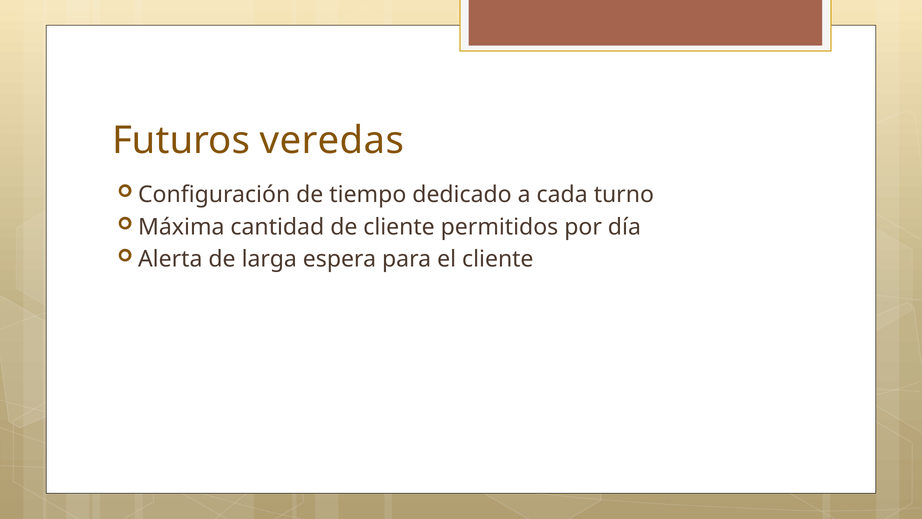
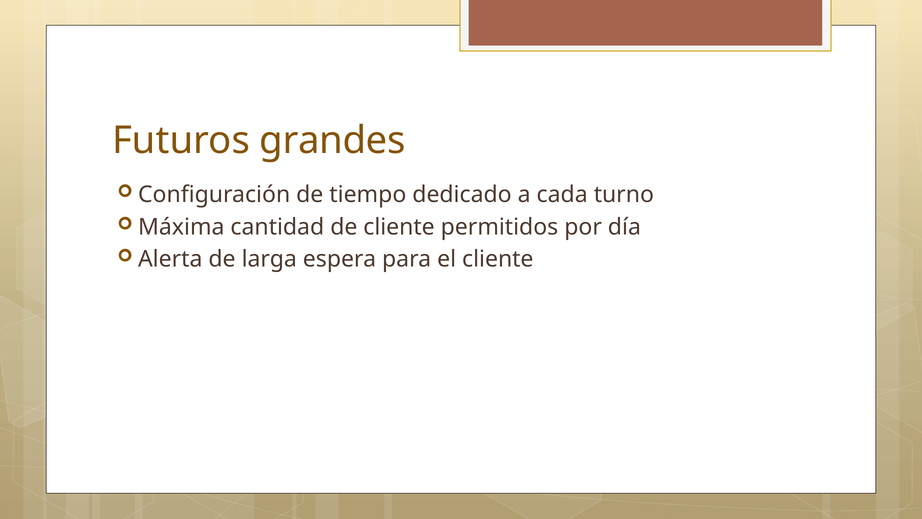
veredas: veredas -> grandes
